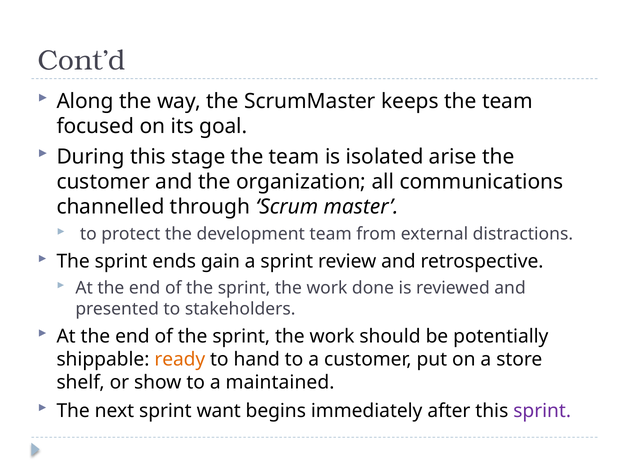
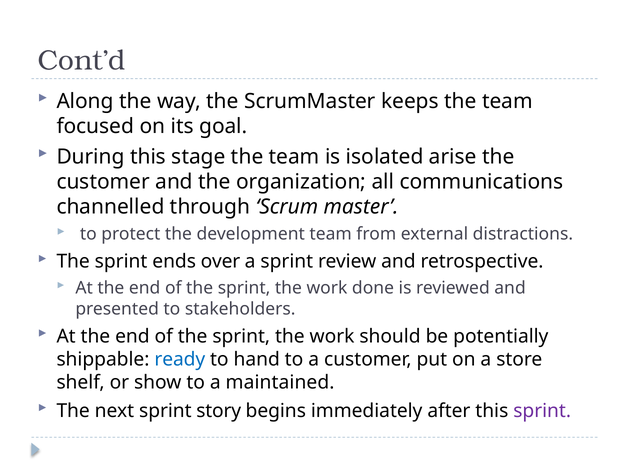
gain: gain -> over
ready colour: orange -> blue
want: want -> story
